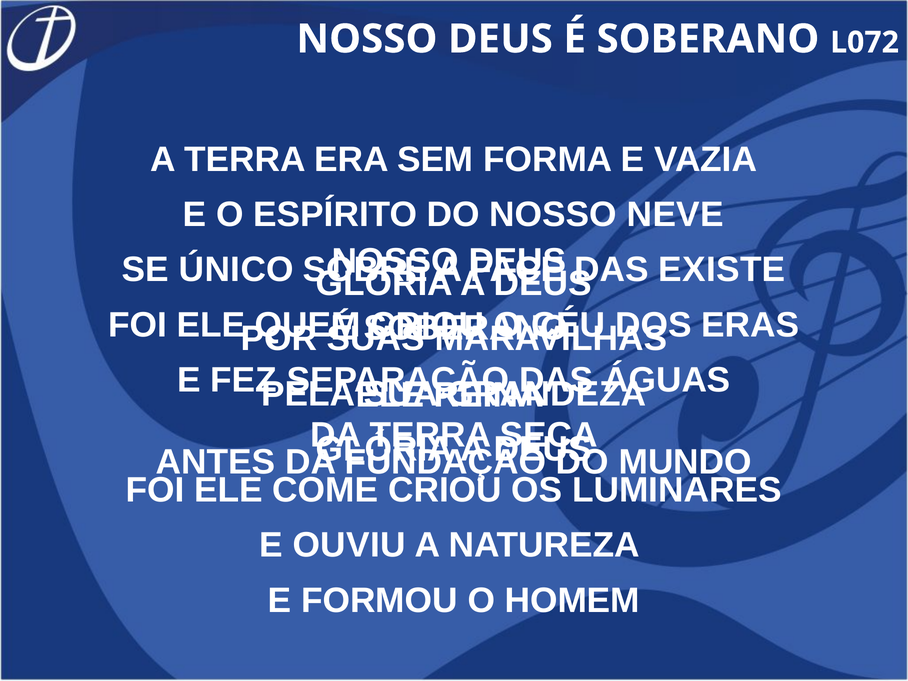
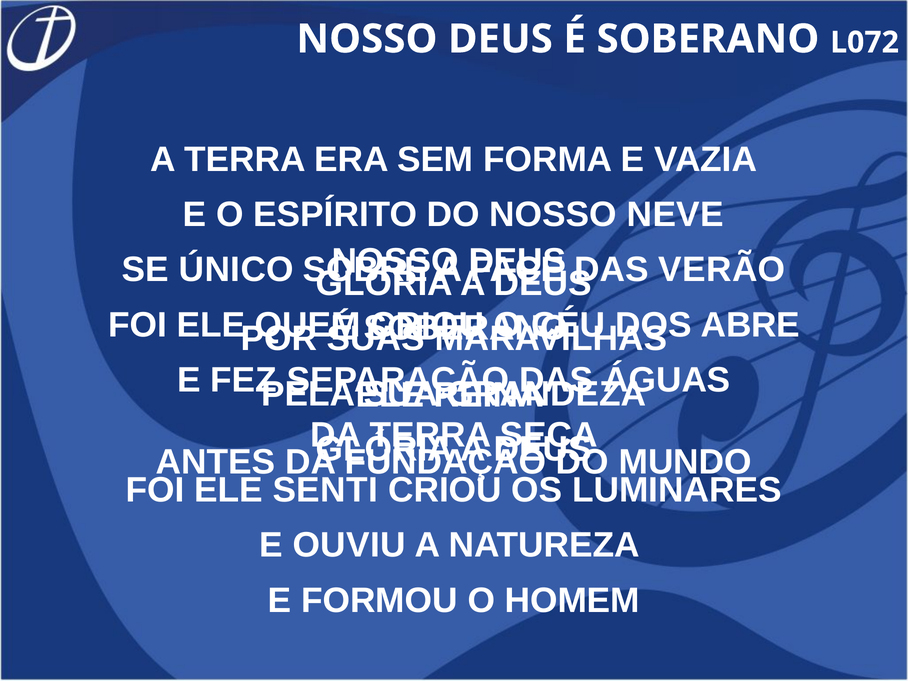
EXISTE: EXISTE -> VERÃO
ERAS: ERAS -> ABRE
COME: COME -> SENTI
